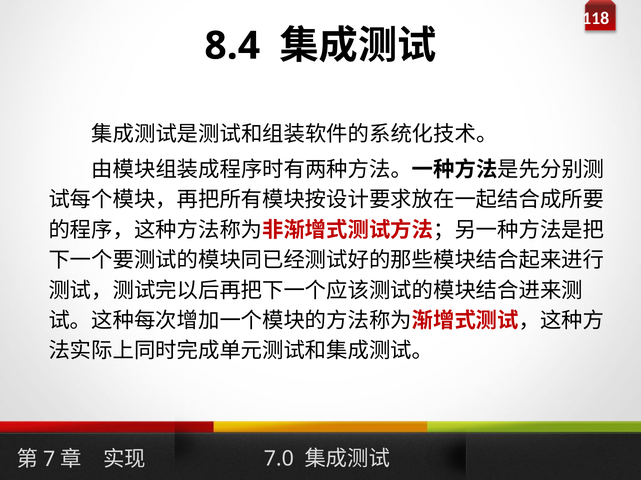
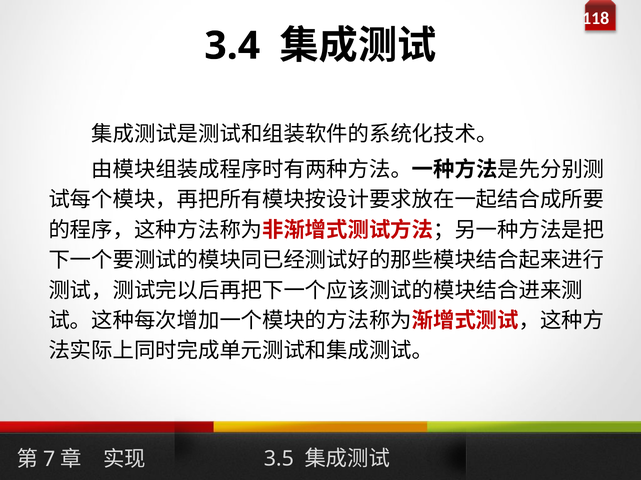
8.4: 8.4 -> 3.4
7.0: 7.0 -> 3.5
